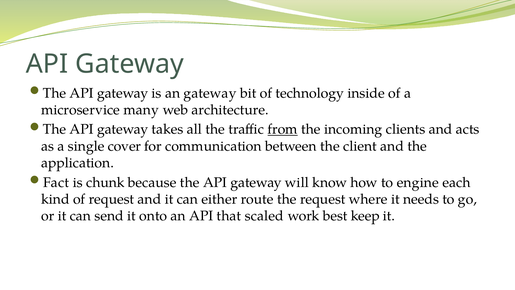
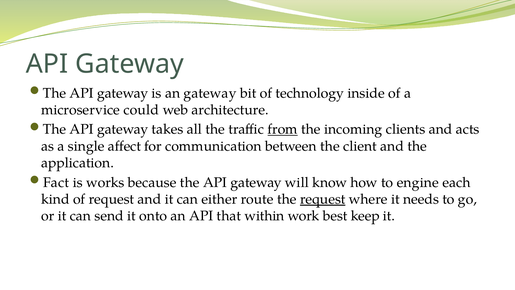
many: many -> could
cover: cover -> affect
chunk: chunk -> works
request at (323, 199) underline: none -> present
scaled: scaled -> within
